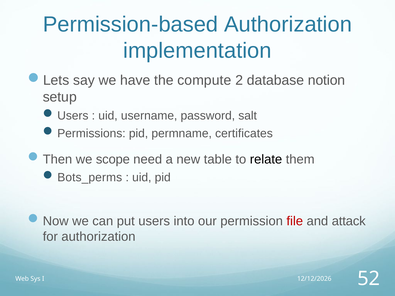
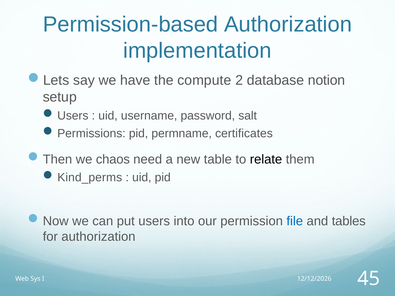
scope: scope -> chaos
Bots_perms: Bots_perms -> Kind_perms
file colour: red -> blue
attack: attack -> tables
52: 52 -> 45
